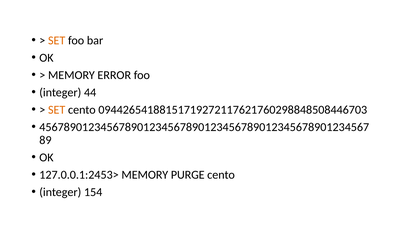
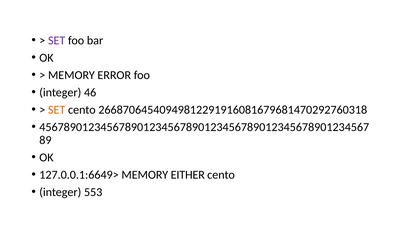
SET at (57, 40) colour: orange -> purple
44: 44 -> 46
09442654188151719272117621760298848508446703: 09442654188151719272117621760298848508446703 -> 26687064540949812291916081679681470292760318
127.0.0.1:2453>: 127.0.0.1:2453> -> 127.0.0.1:6649>
PURGE: PURGE -> EITHER
154: 154 -> 553
